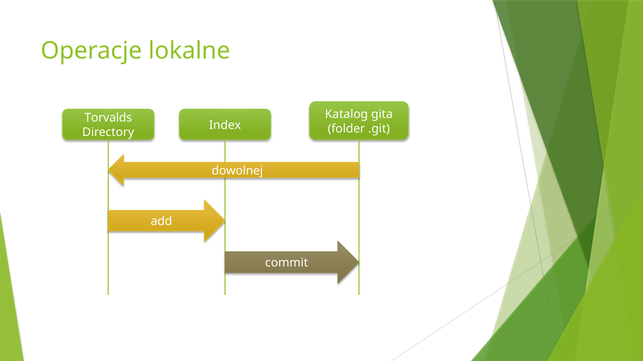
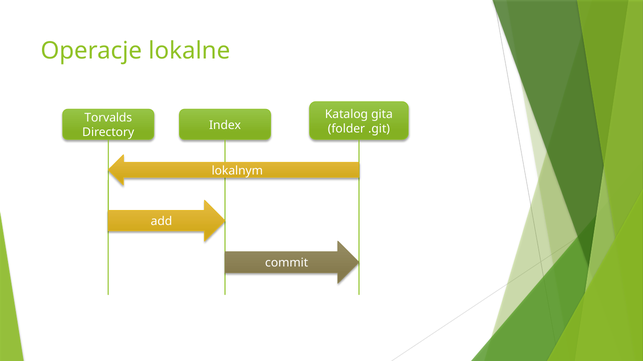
dowolnej: dowolnej -> lokalnym
